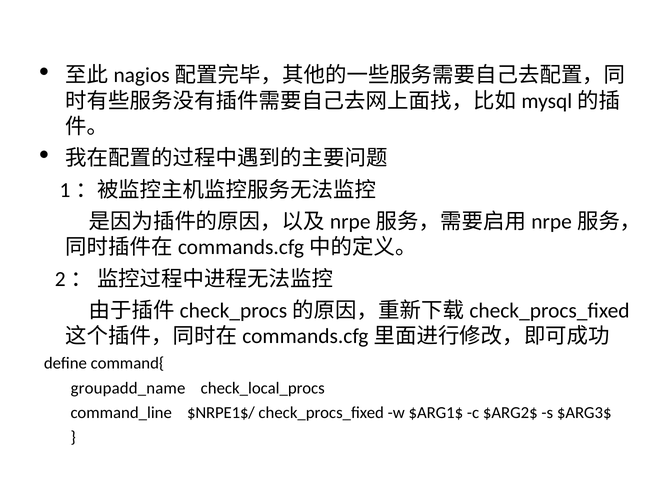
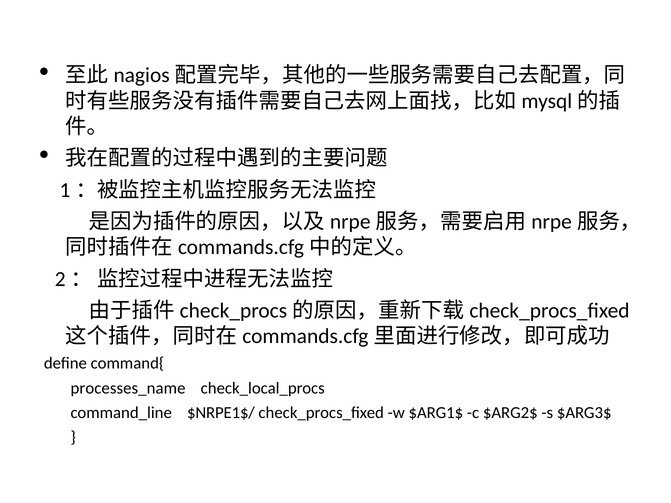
groupadd_name: groupadd_name -> processes_name
